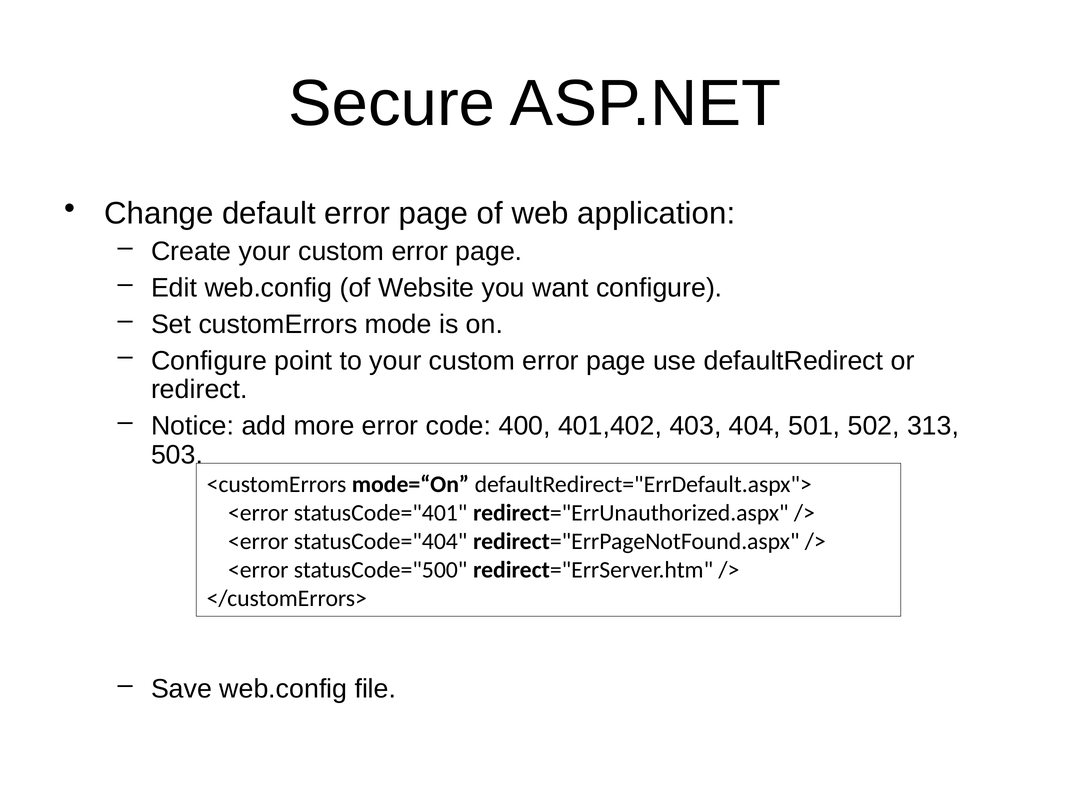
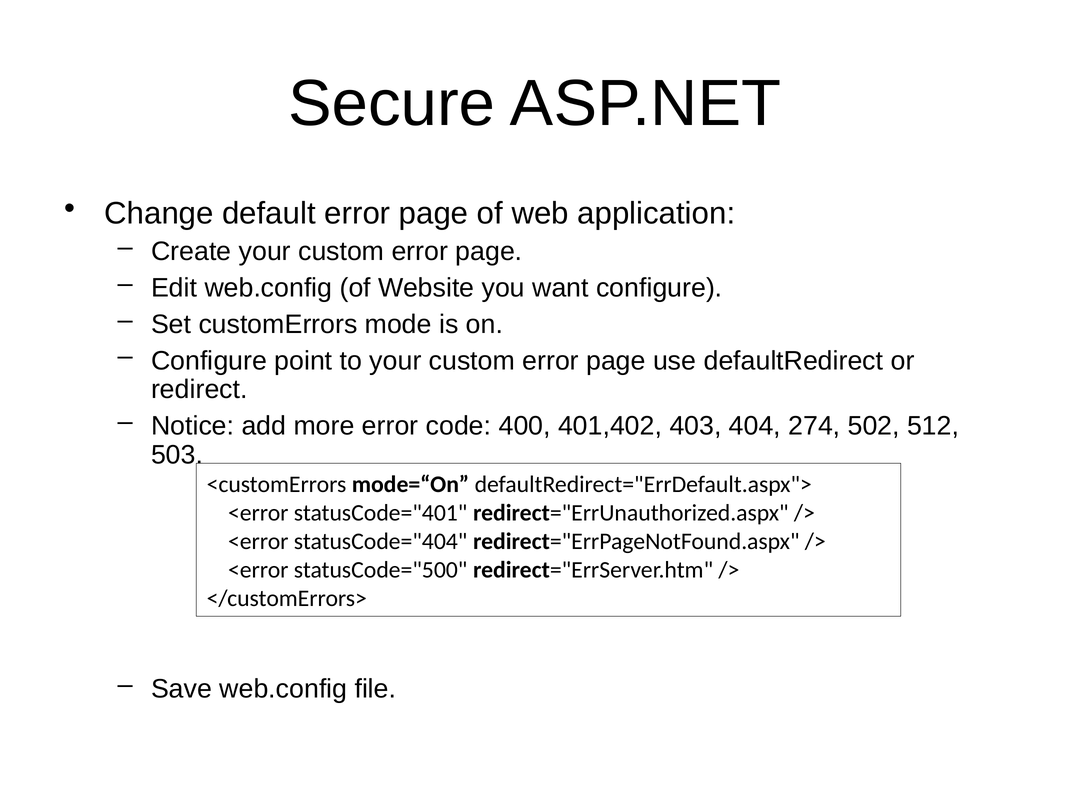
501: 501 -> 274
313: 313 -> 512
